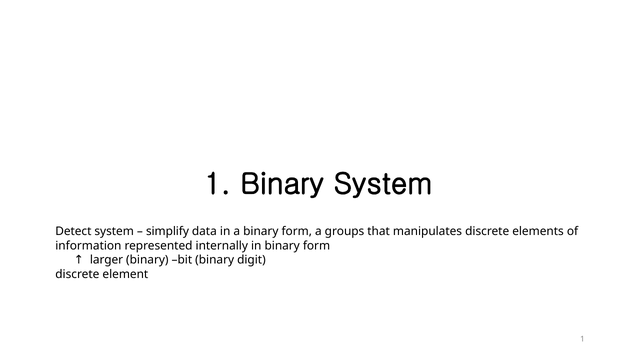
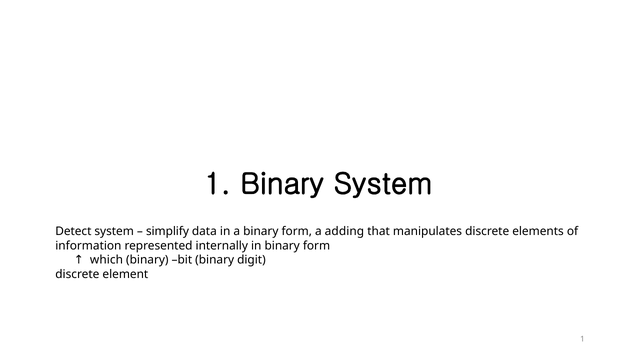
groups: groups -> adding
larger: larger -> which
